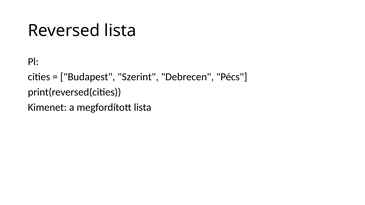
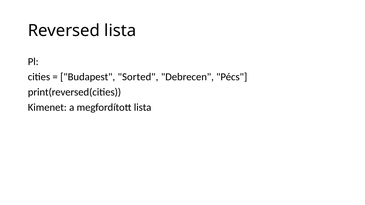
Szerint: Szerint -> Sorted
